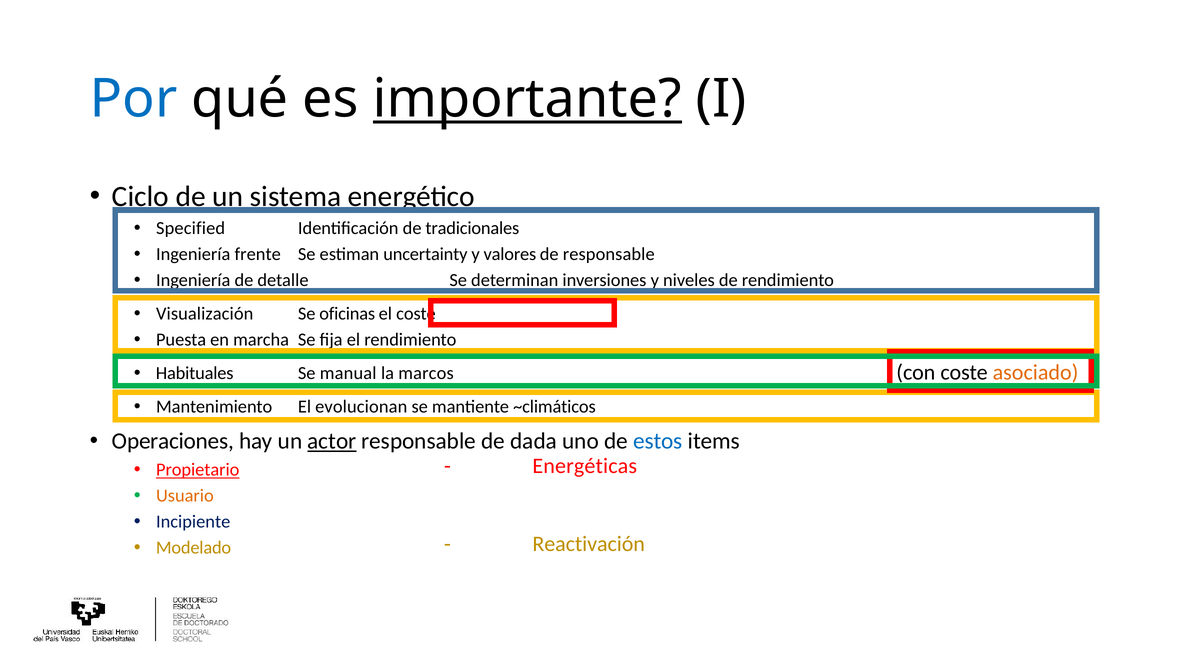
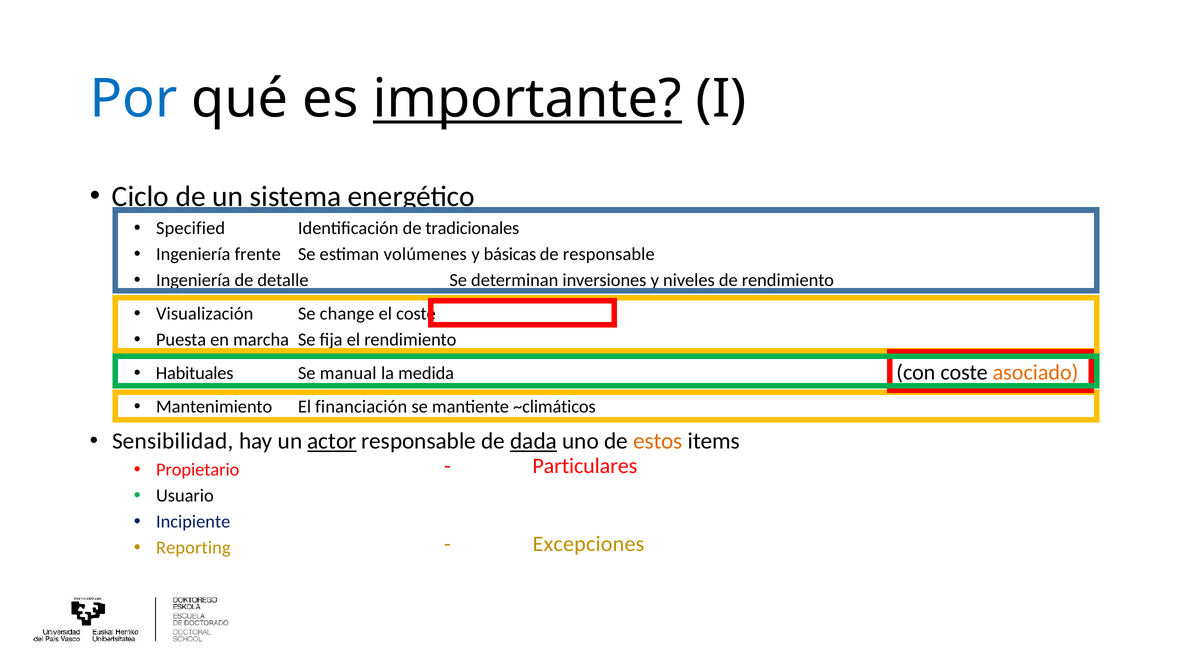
uncertainty: uncertainty -> volúmenes
valores: valores -> básicas
oficinas: oficinas -> change
marcos: marcos -> medida
evolucionan: evolucionan -> financiación
Operaciones: Operaciones -> Sensibilidad
dada underline: none -> present
estos colour: blue -> orange
Energéticas: Energéticas -> Particulares
Propietario underline: present -> none
Usuario colour: orange -> black
Reactivación: Reactivación -> Excepciones
Modelado: Modelado -> Reporting
